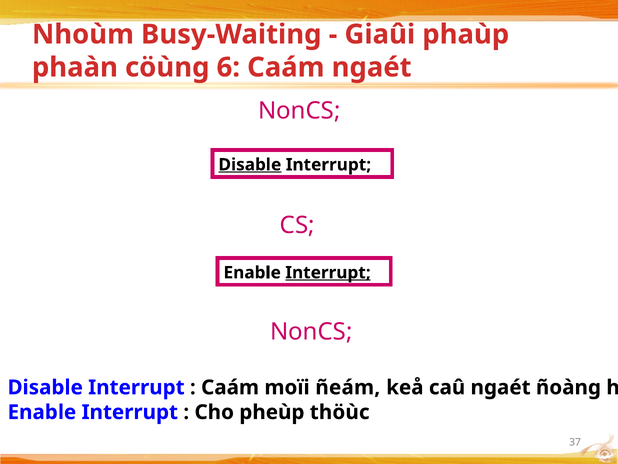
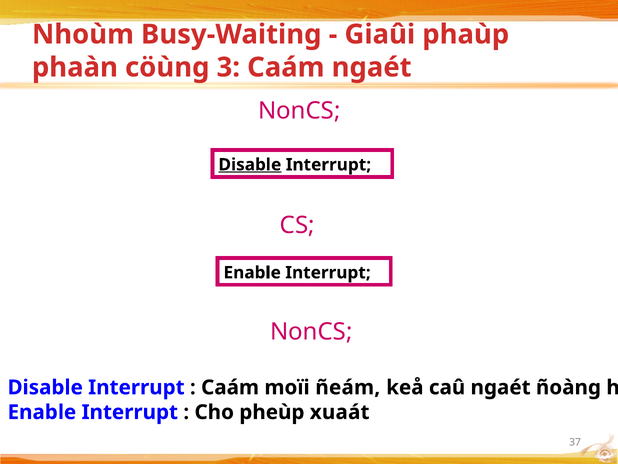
6: 6 -> 3
Interrupt at (328, 272) underline: present -> none
thöùc: thöùc -> xuaát
